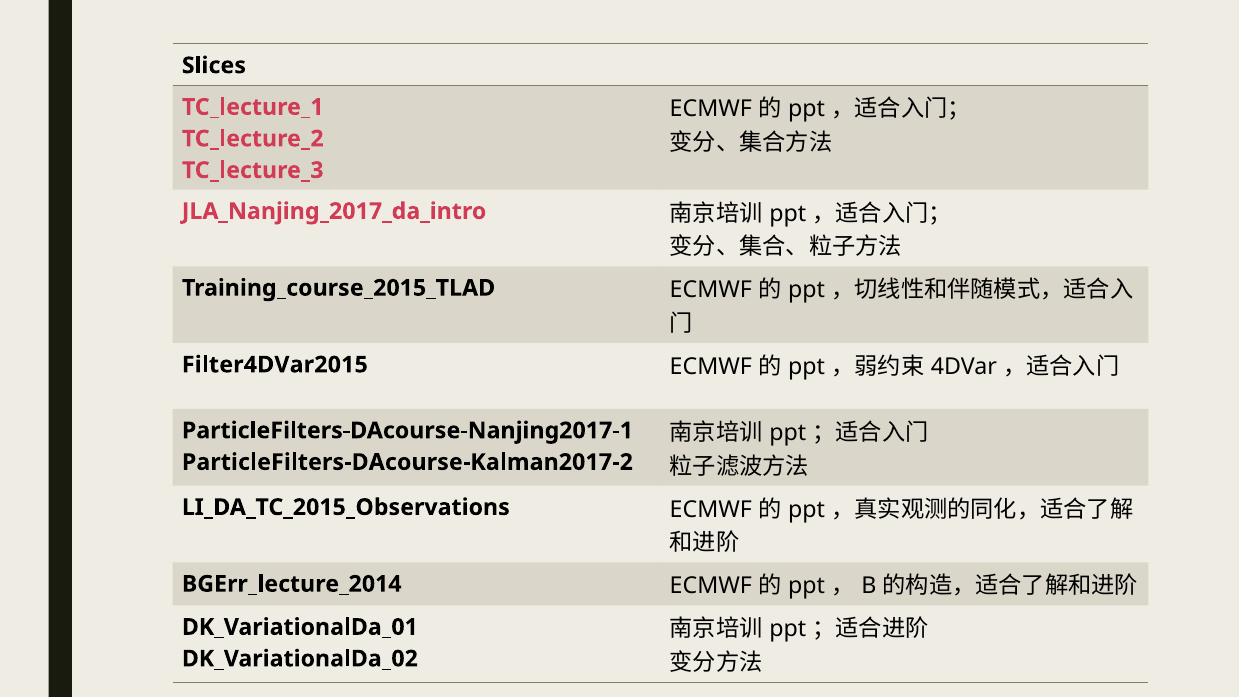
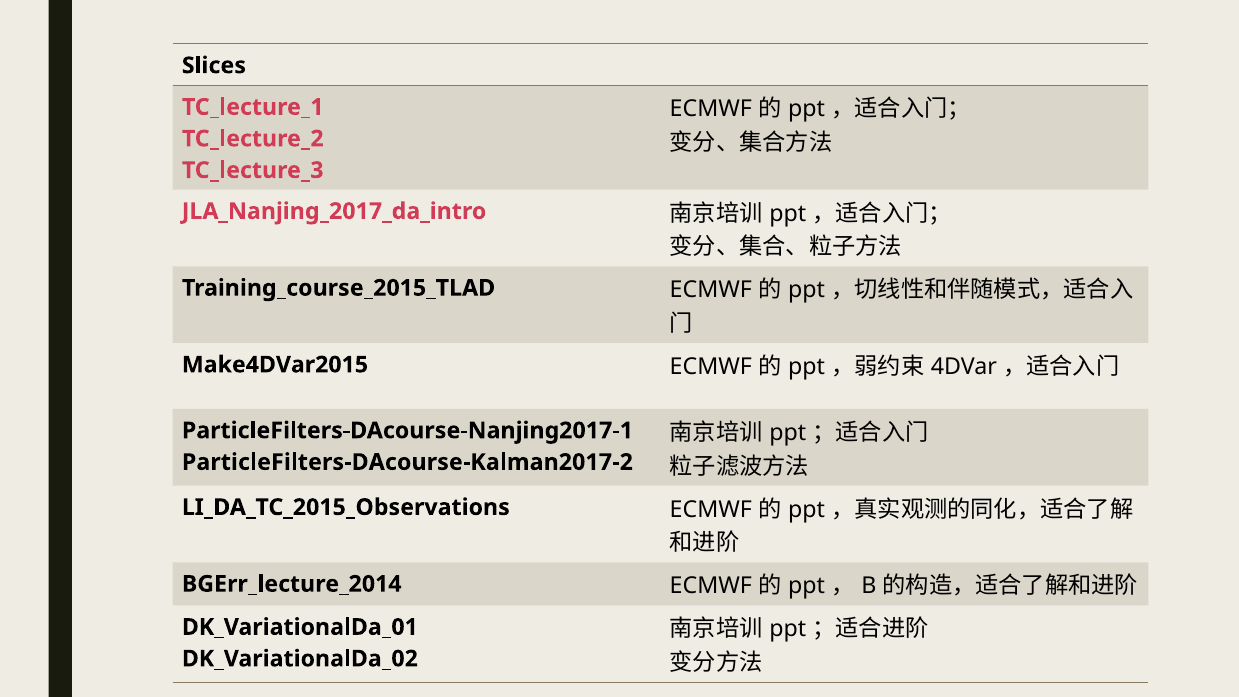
Filter4DVar2015: Filter4DVar2015 -> Make4DVar2015
